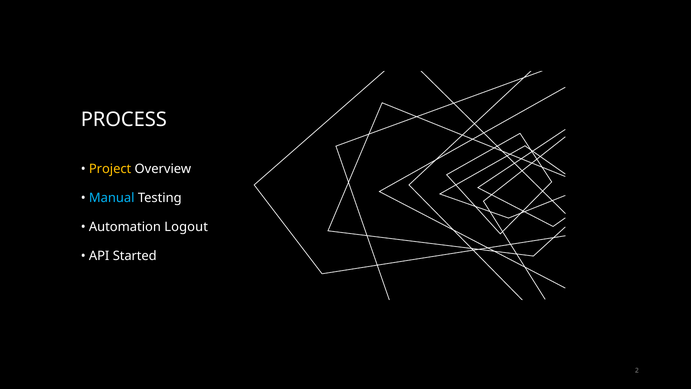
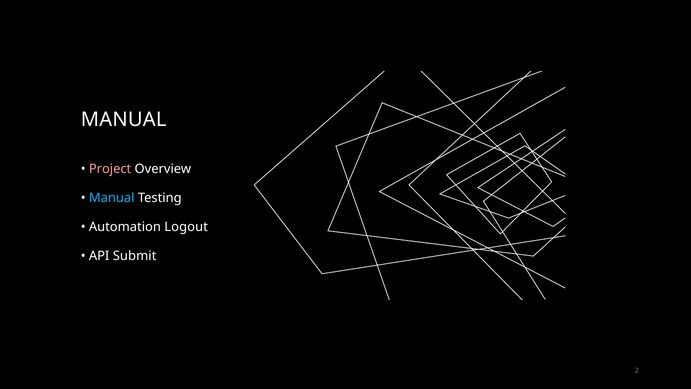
PROCESS at (124, 119): PROCESS -> MANUAL
Project colour: yellow -> pink
Started: Started -> Submit
